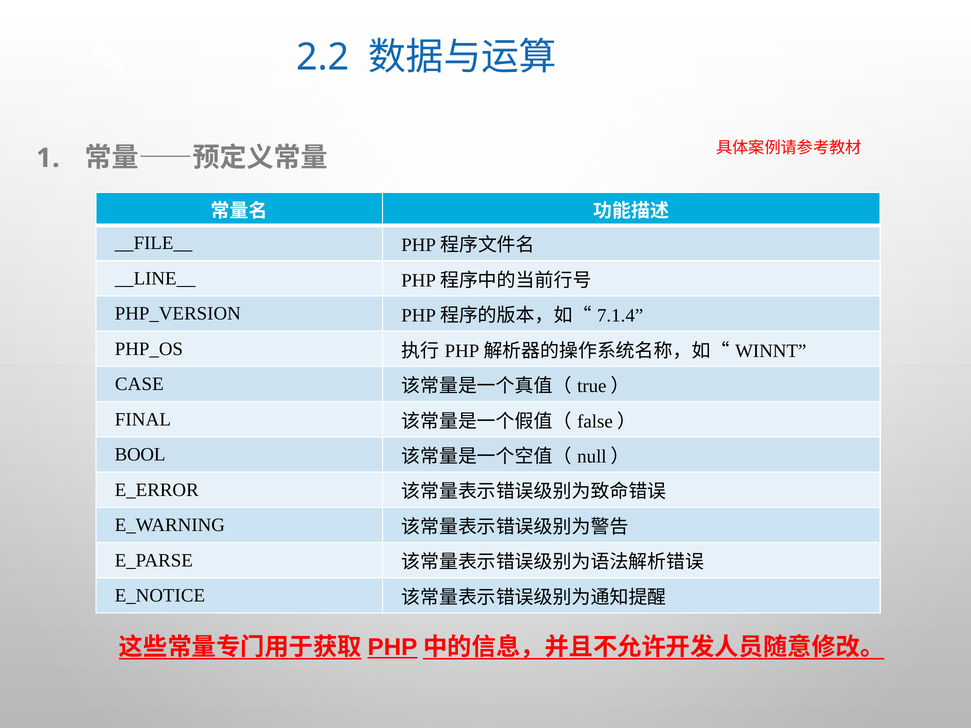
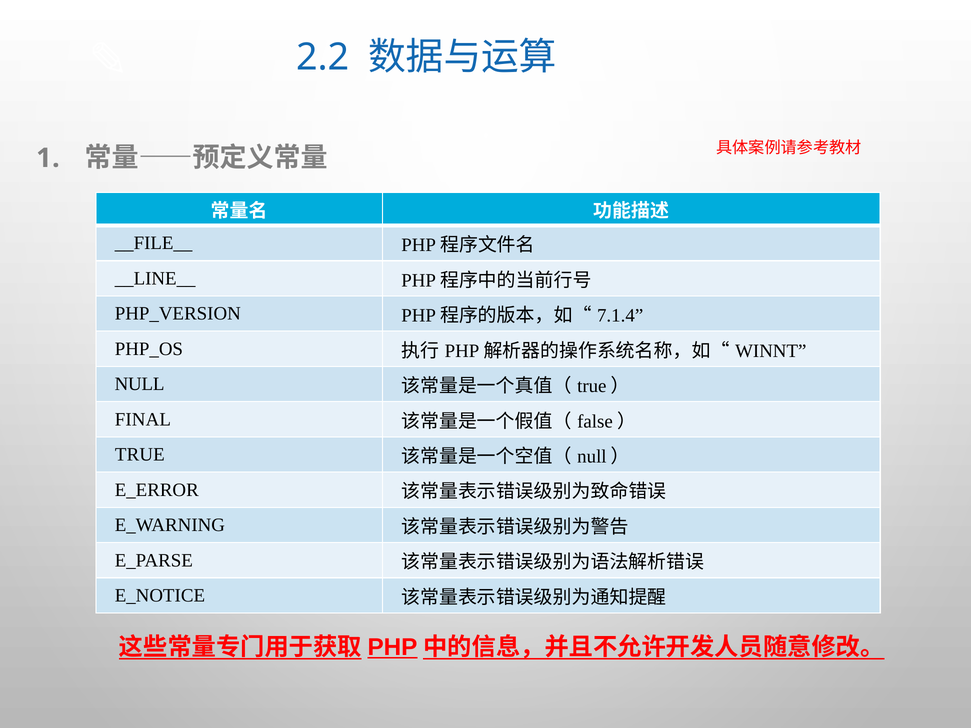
CASE: CASE -> NULL
BOOL: BOOL -> TRUE
